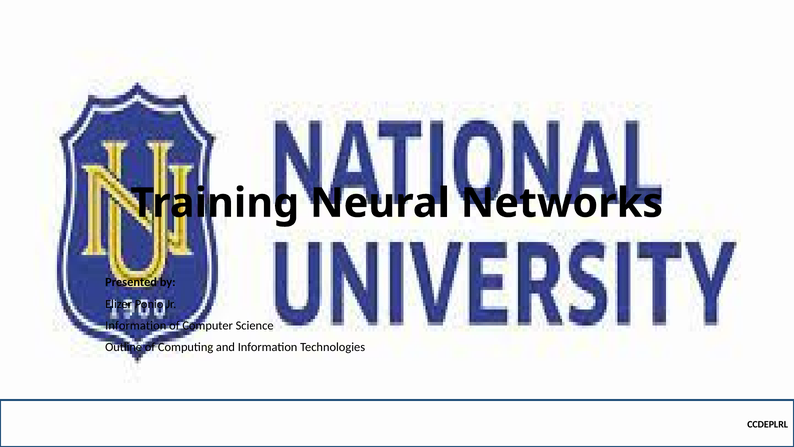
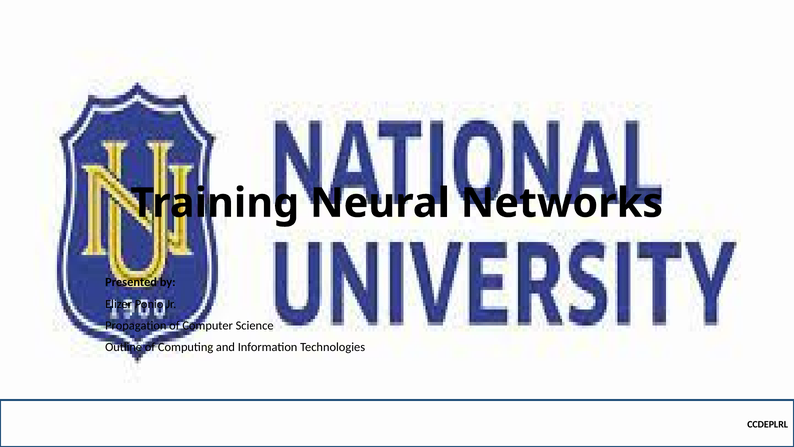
Information at (136, 325): Information -> Propagation
